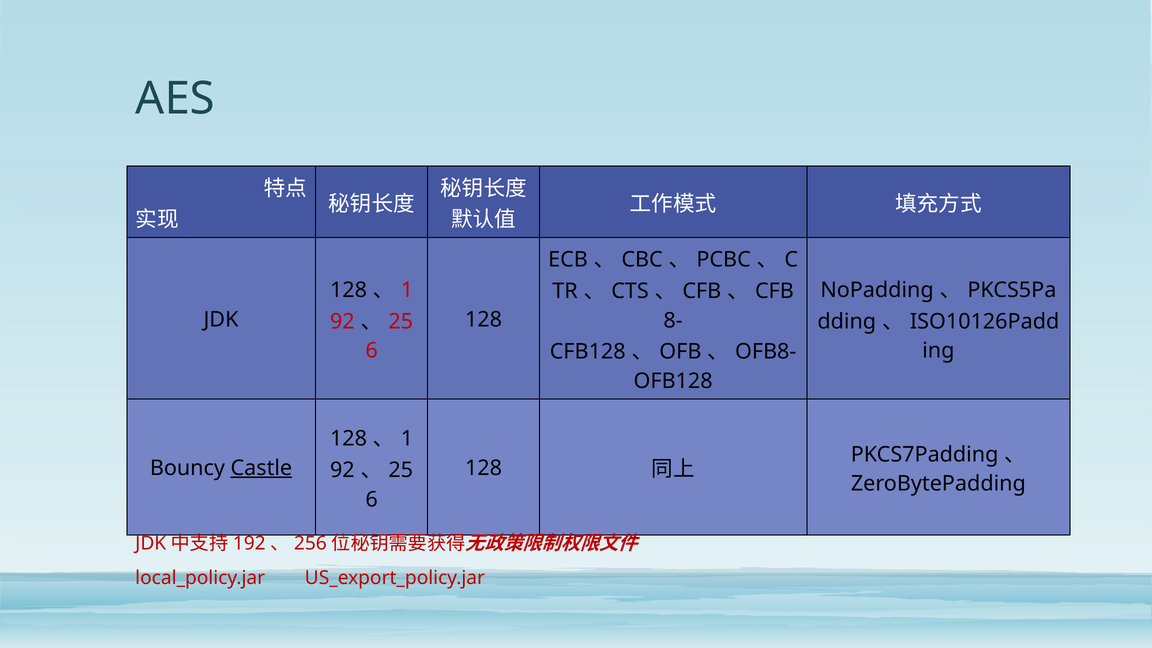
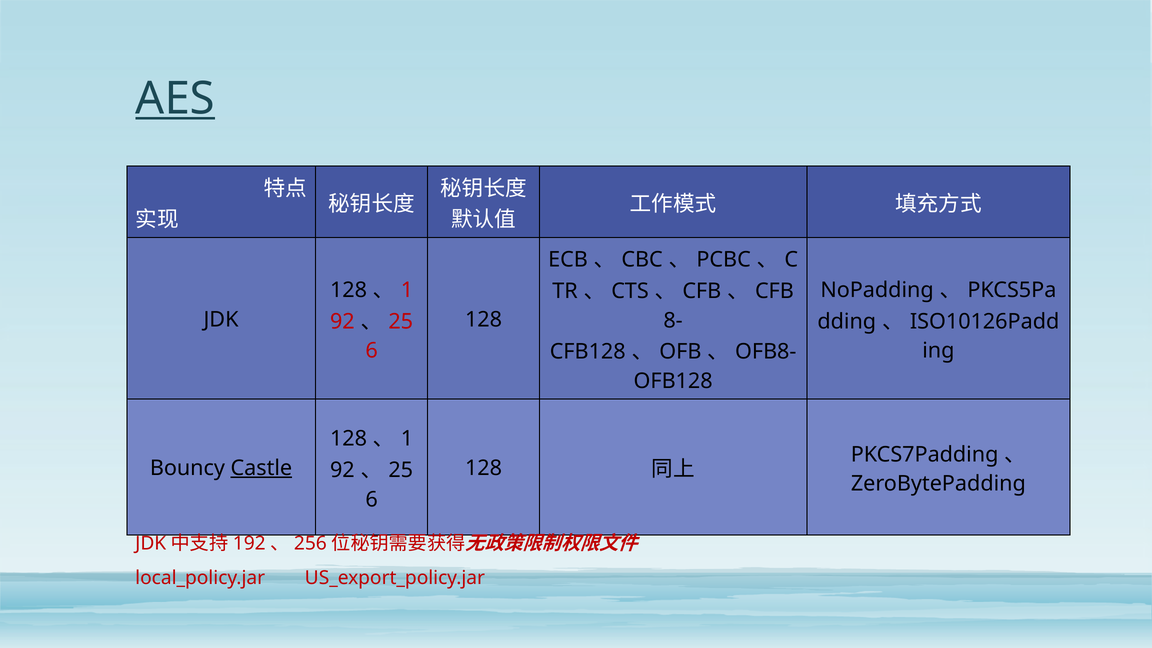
AES underline: none -> present
